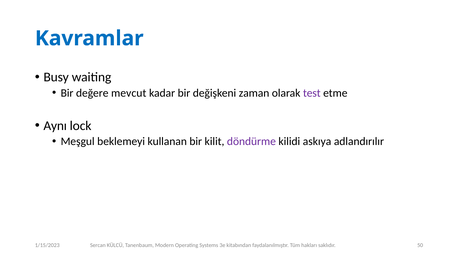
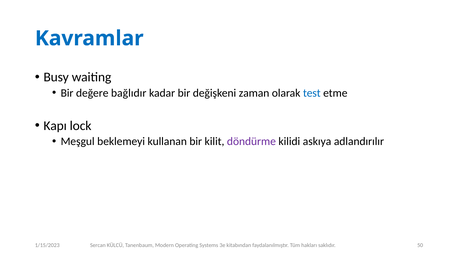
mevcut: mevcut -> bağlıdır
test colour: purple -> blue
Aynı: Aynı -> Kapı
